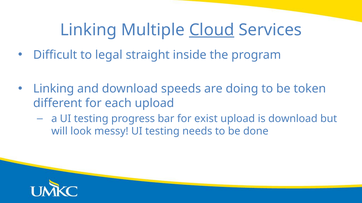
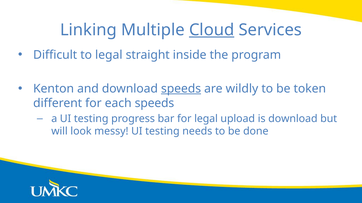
Linking at (54, 89): Linking -> Kenton
speeds at (181, 89) underline: none -> present
doing: doing -> wildly
each upload: upload -> speeds
for exist: exist -> legal
